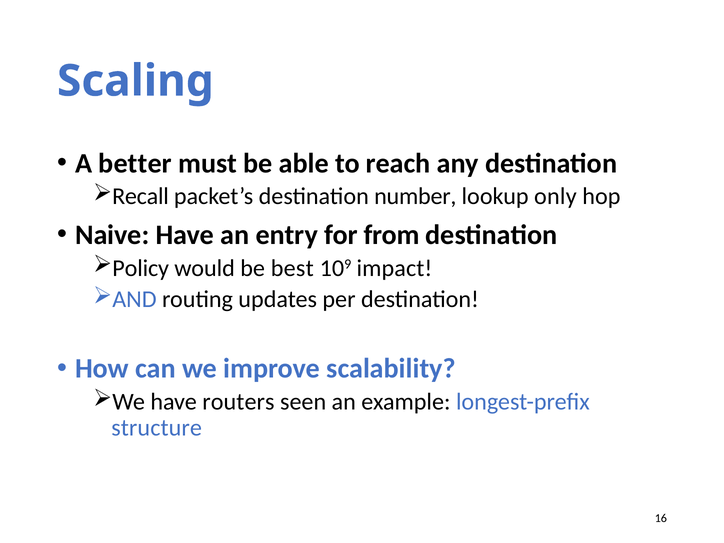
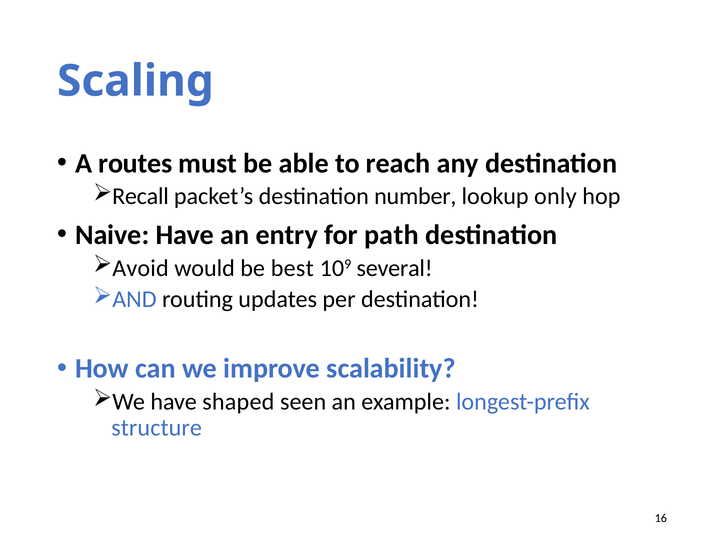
better: better -> routes
from: from -> path
Policy: Policy -> Avoid
impact: impact -> several
routers: routers -> shaped
